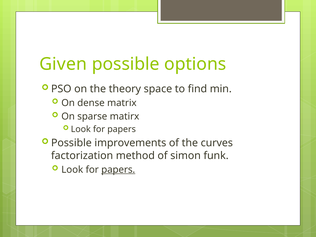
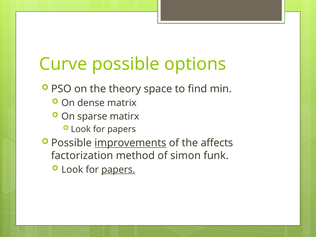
Given: Given -> Curve
improvements underline: none -> present
curves: curves -> affects
